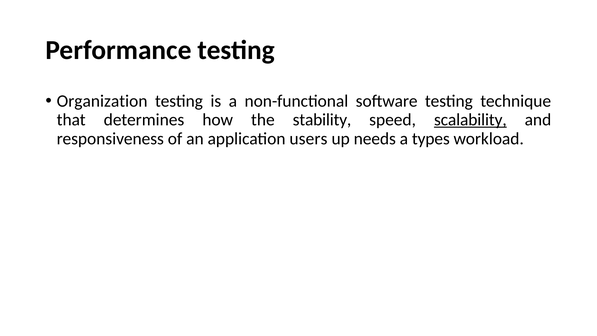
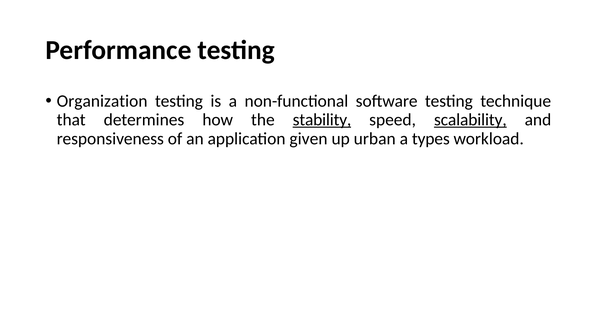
stability underline: none -> present
users: users -> given
needs: needs -> urban
